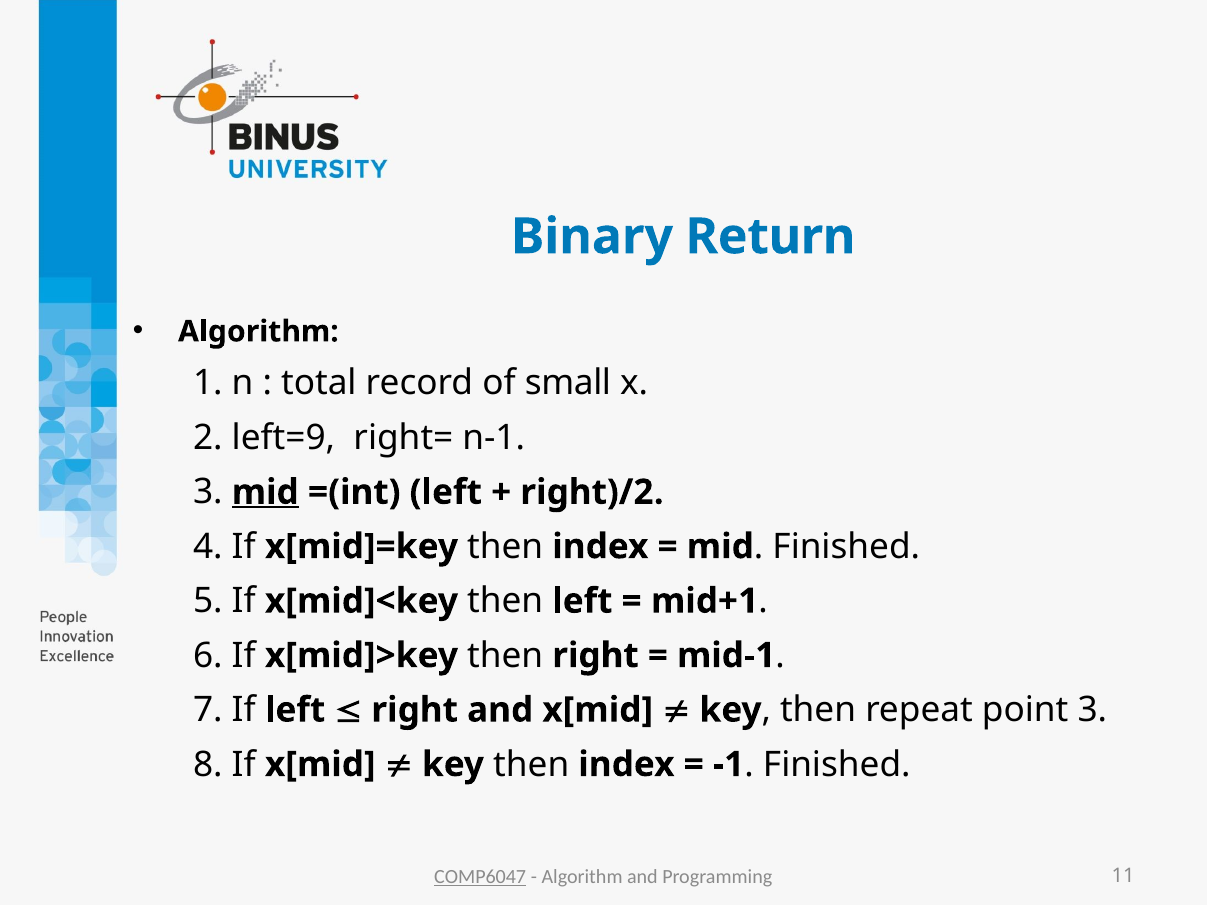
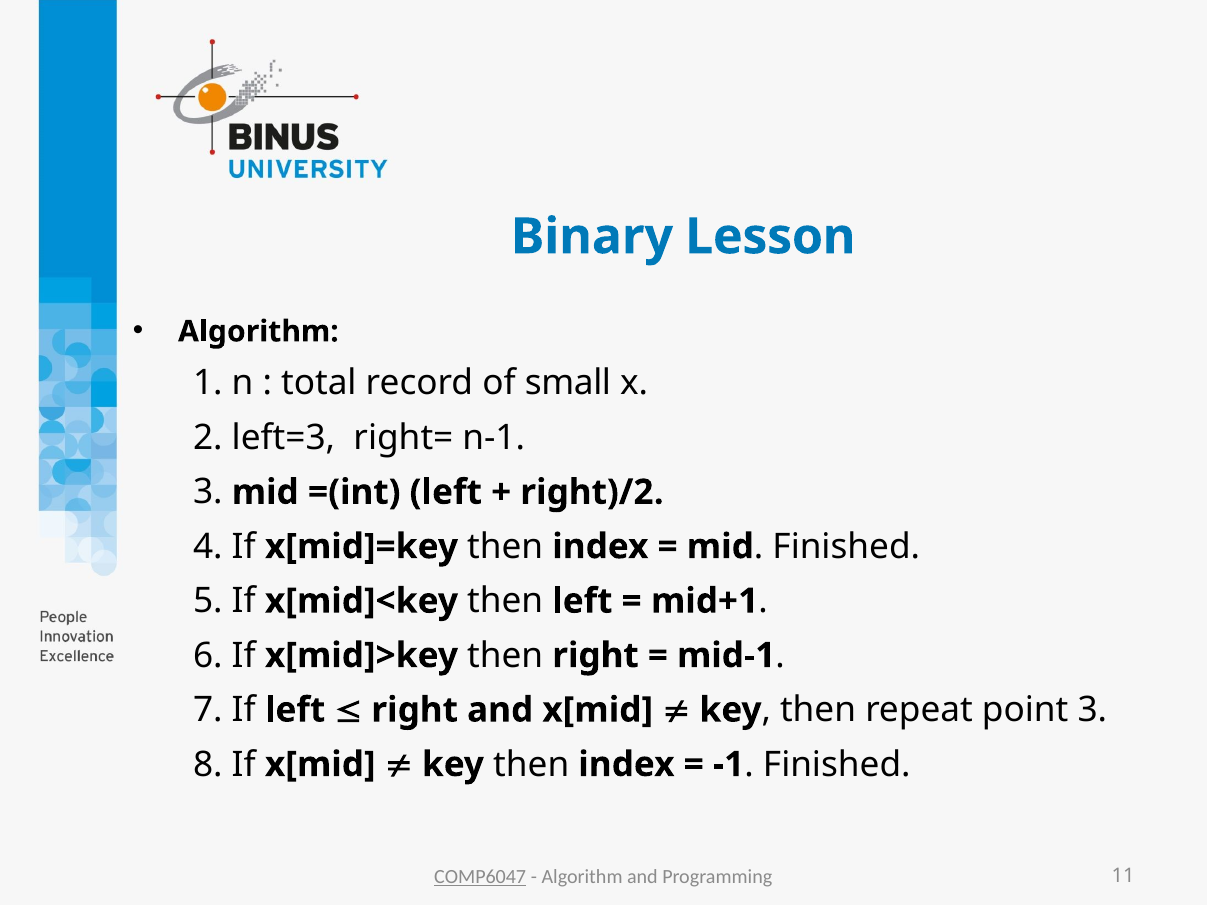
Return: Return -> Lesson
left=9: left=9 -> left=3
mid at (265, 492) underline: present -> none
